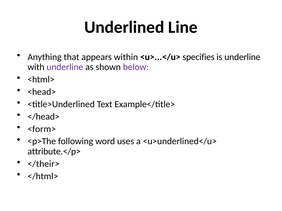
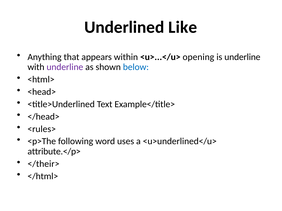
Line: Line -> Like
specifies: specifies -> opening
below colour: purple -> blue
<form>: <form> -> <rules>
